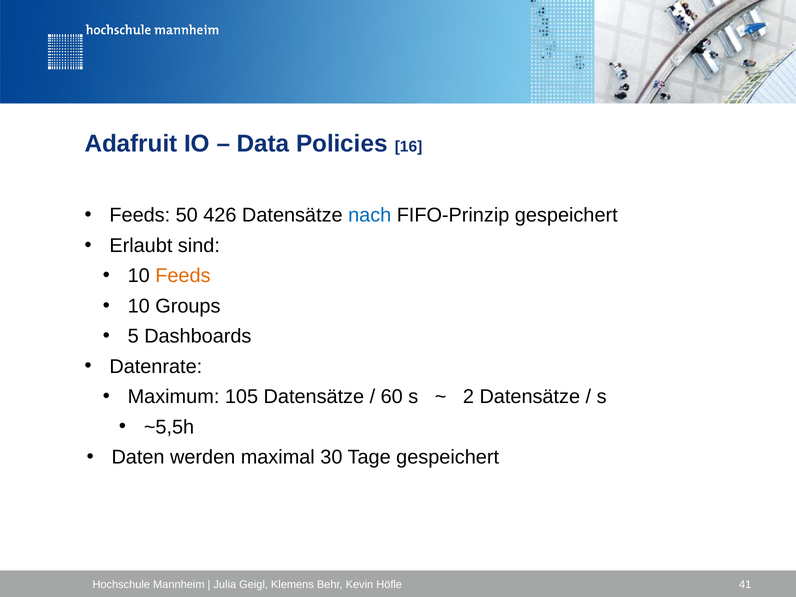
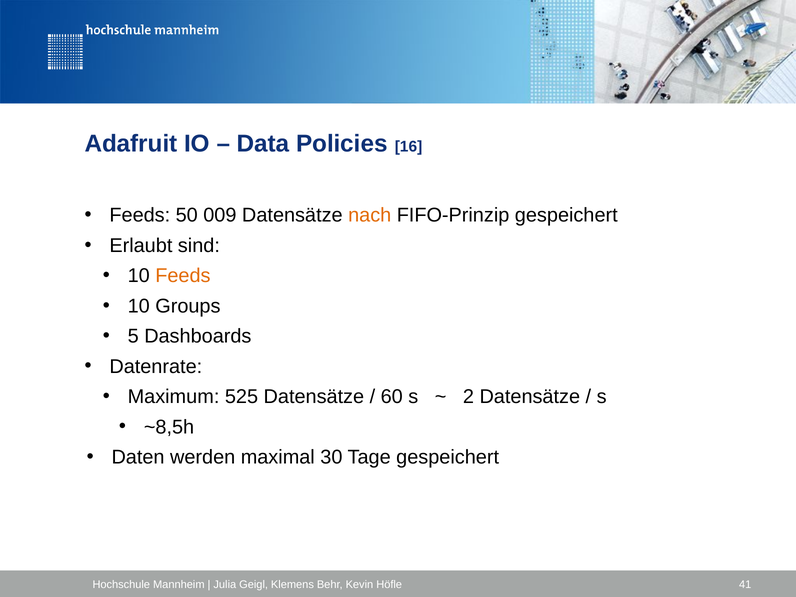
426: 426 -> 009
nach colour: blue -> orange
105: 105 -> 525
~5,5h: ~5,5h -> ~8,5h
